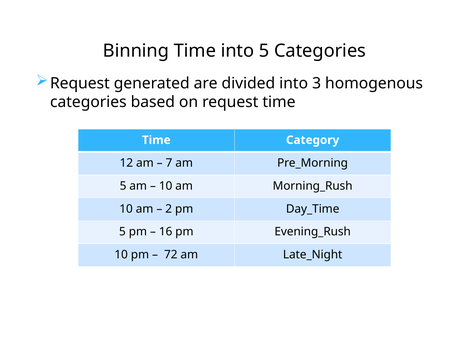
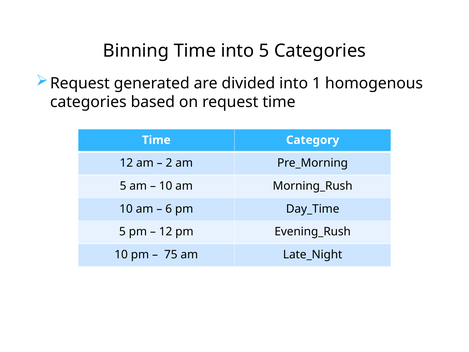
3: 3 -> 1
7: 7 -> 2
2: 2 -> 6
16 at (166, 232): 16 -> 12
72: 72 -> 75
